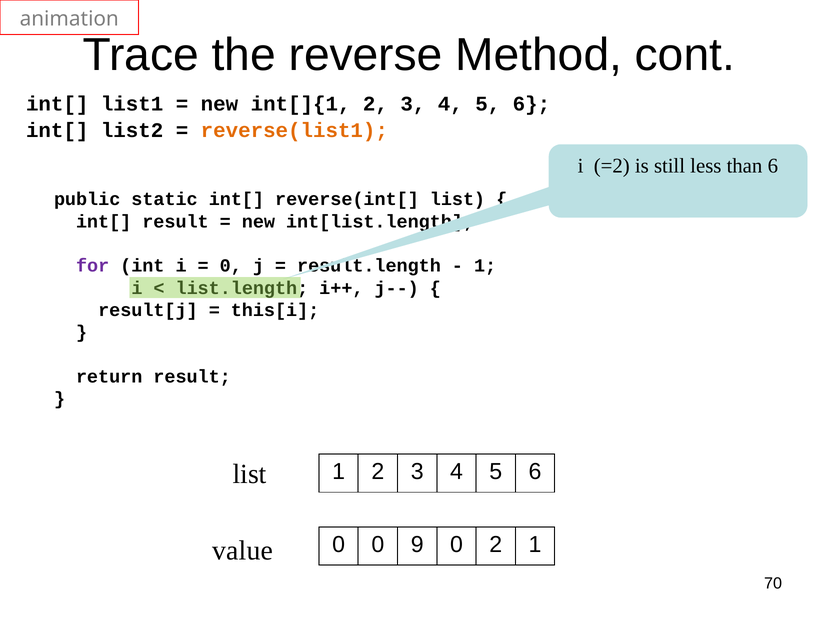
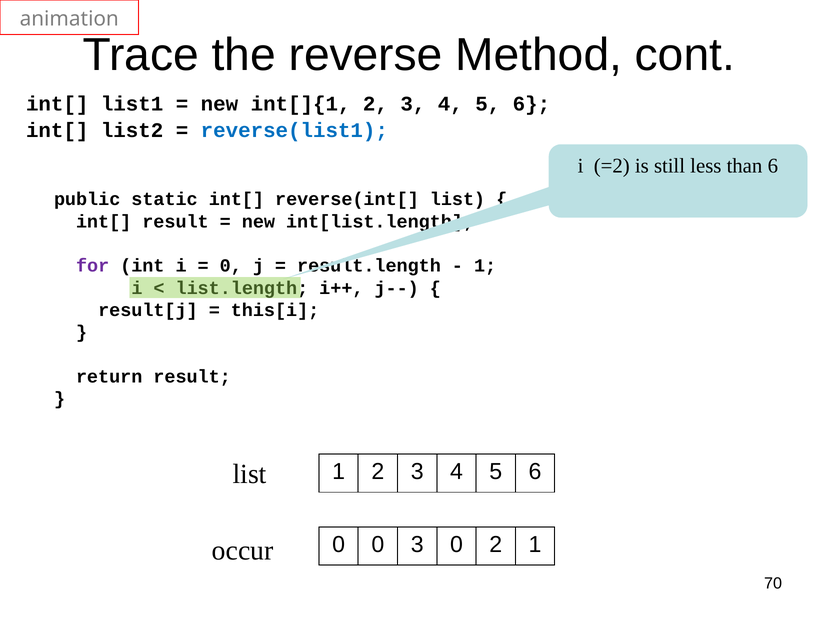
reverse(list1 colour: orange -> blue
0 9: 9 -> 3
value: value -> occur
